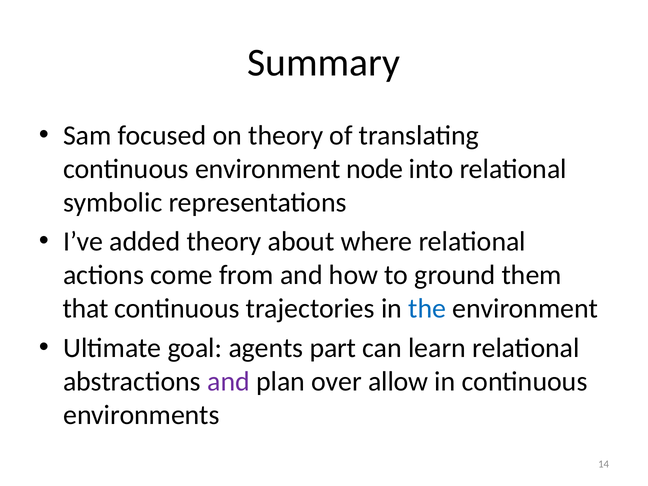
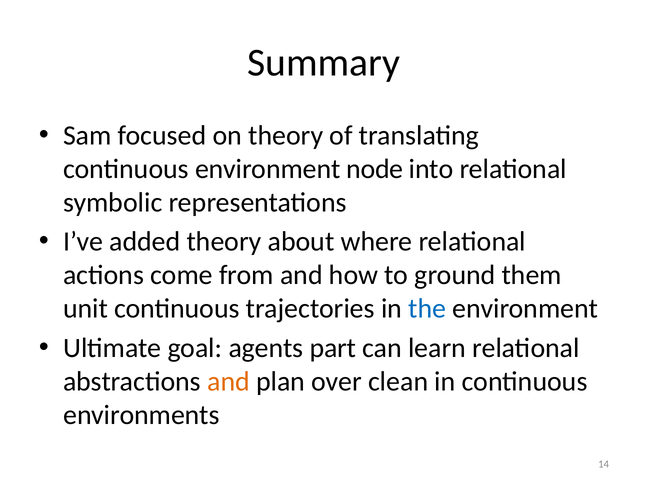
that: that -> unit
and at (228, 381) colour: purple -> orange
allow: allow -> clean
